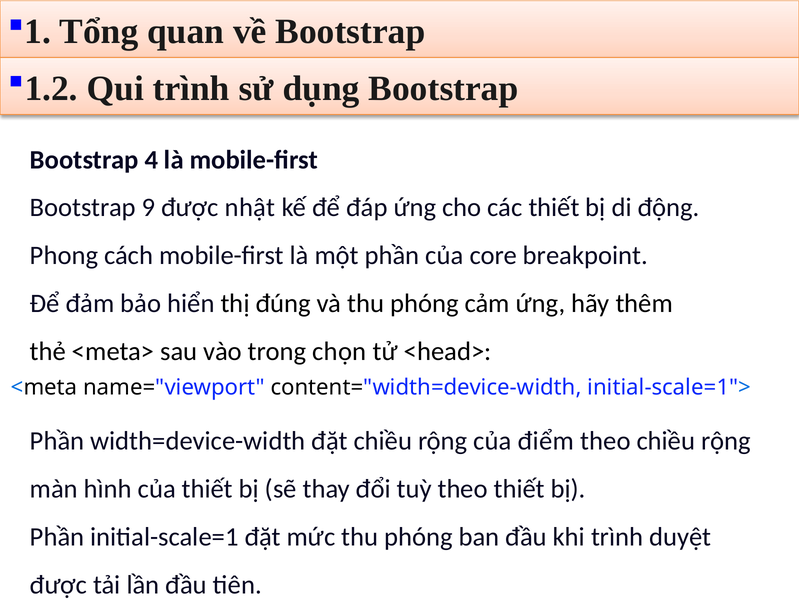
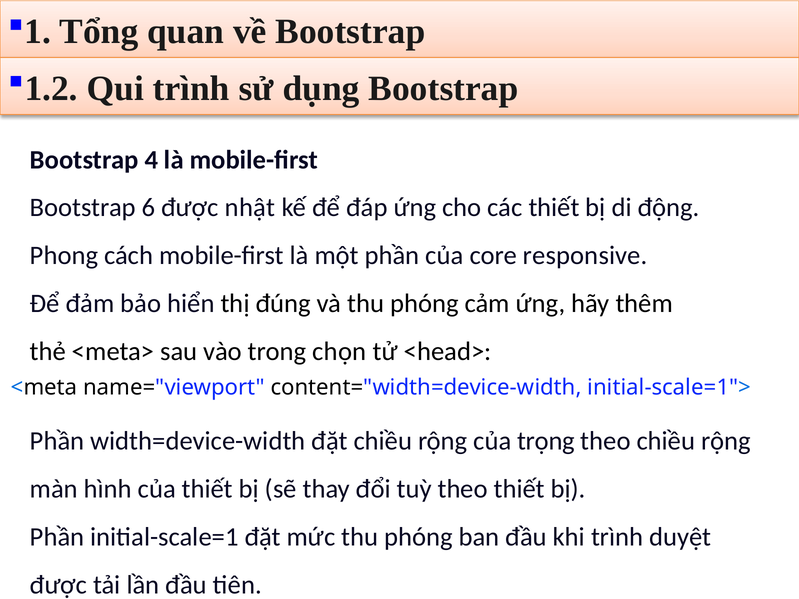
9: 9 -> 6
breakpoint: breakpoint -> responsive
điểm: điểm -> trọng
